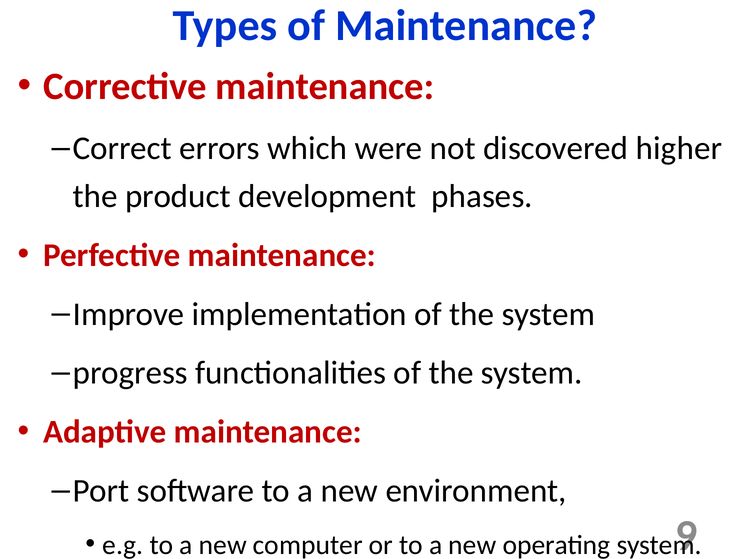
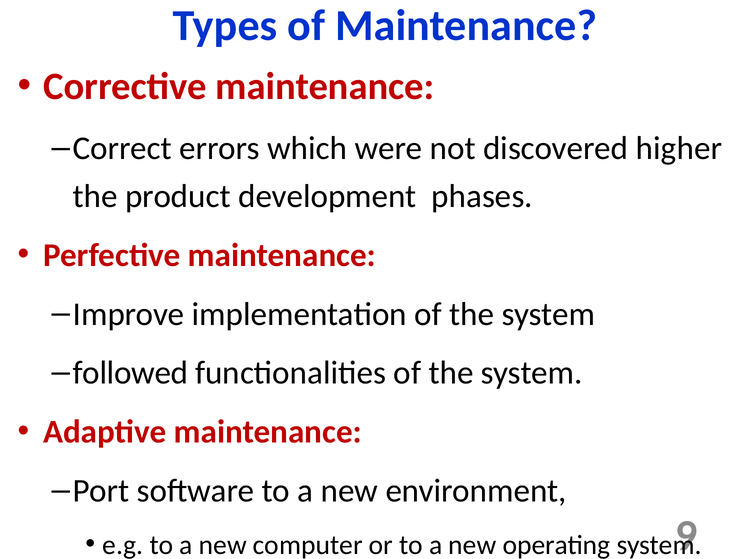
progress: progress -> followed
